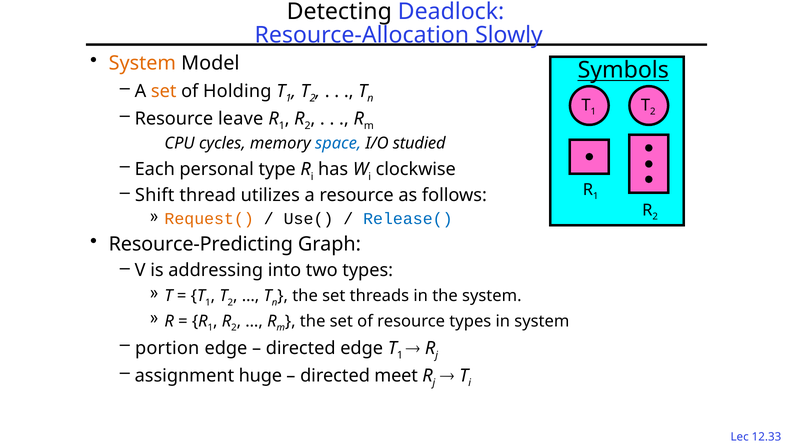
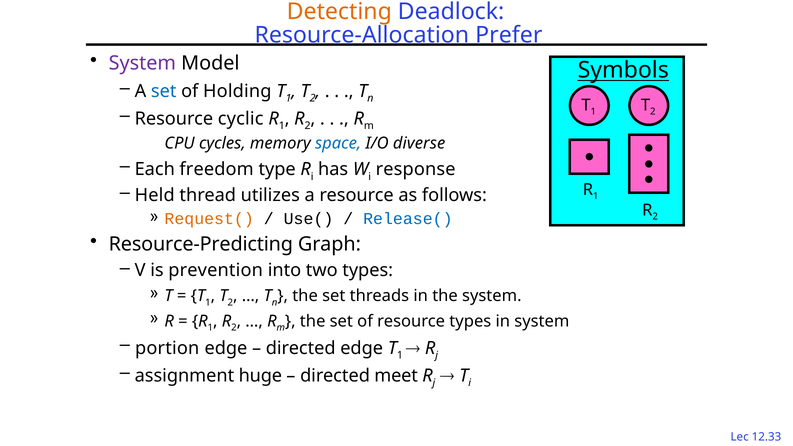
Detecting colour: black -> orange
Slowly: Slowly -> Prefer
System at (142, 63) colour: orange -> purple
set at (164, 91) colour: orange -> blue
leave: leave -> cyclic
studied: studied -> diverse
personal: personal -> freedom
clockwise: clockwise -> response
Shift: Shift -> Held
addressing: addressing -> prevention
